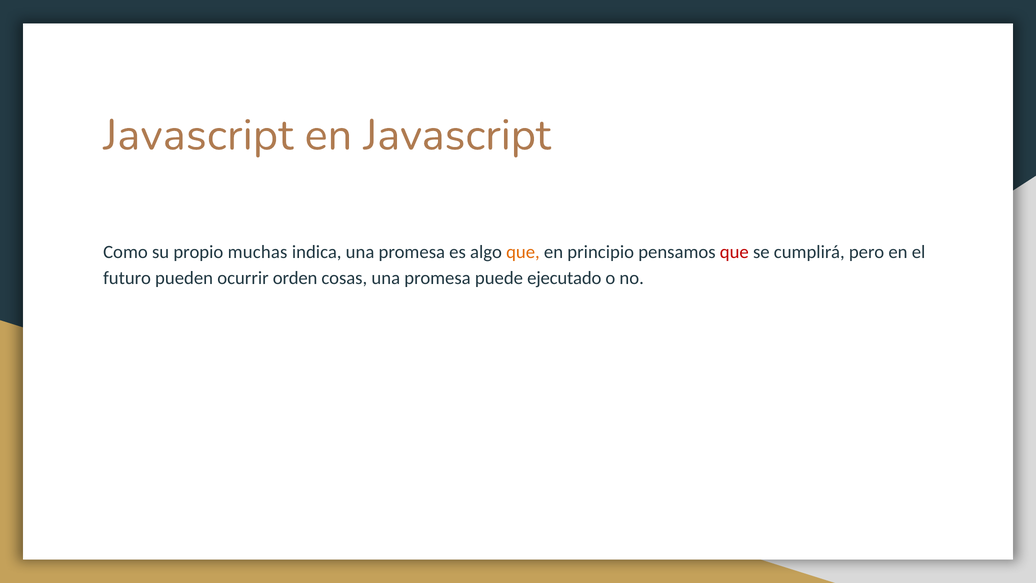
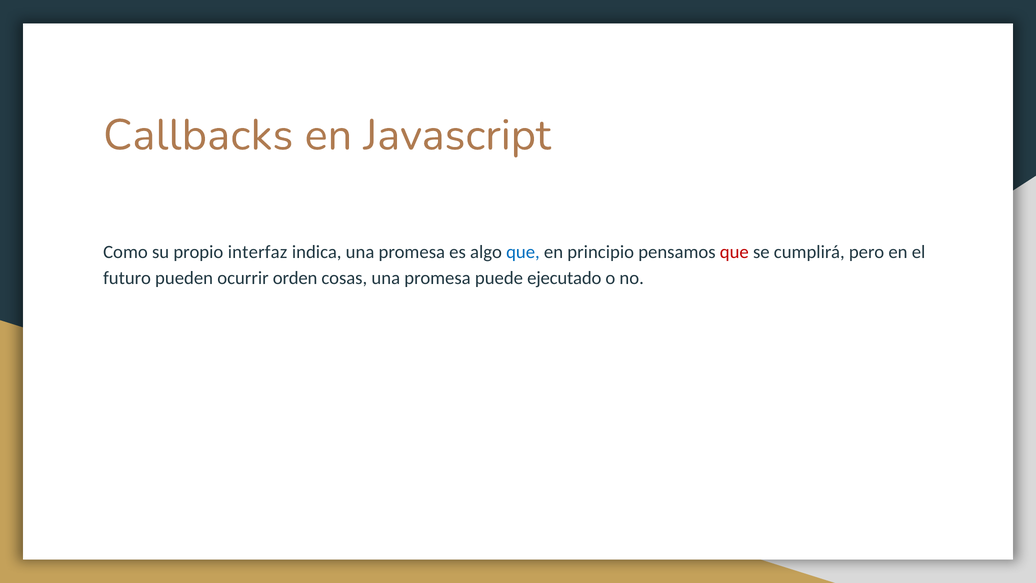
Javascript at (198, 135): Javascript -> Callbacks
muchas: muchas -> interfaz
que at (523, 252) colour: orange -> blue
